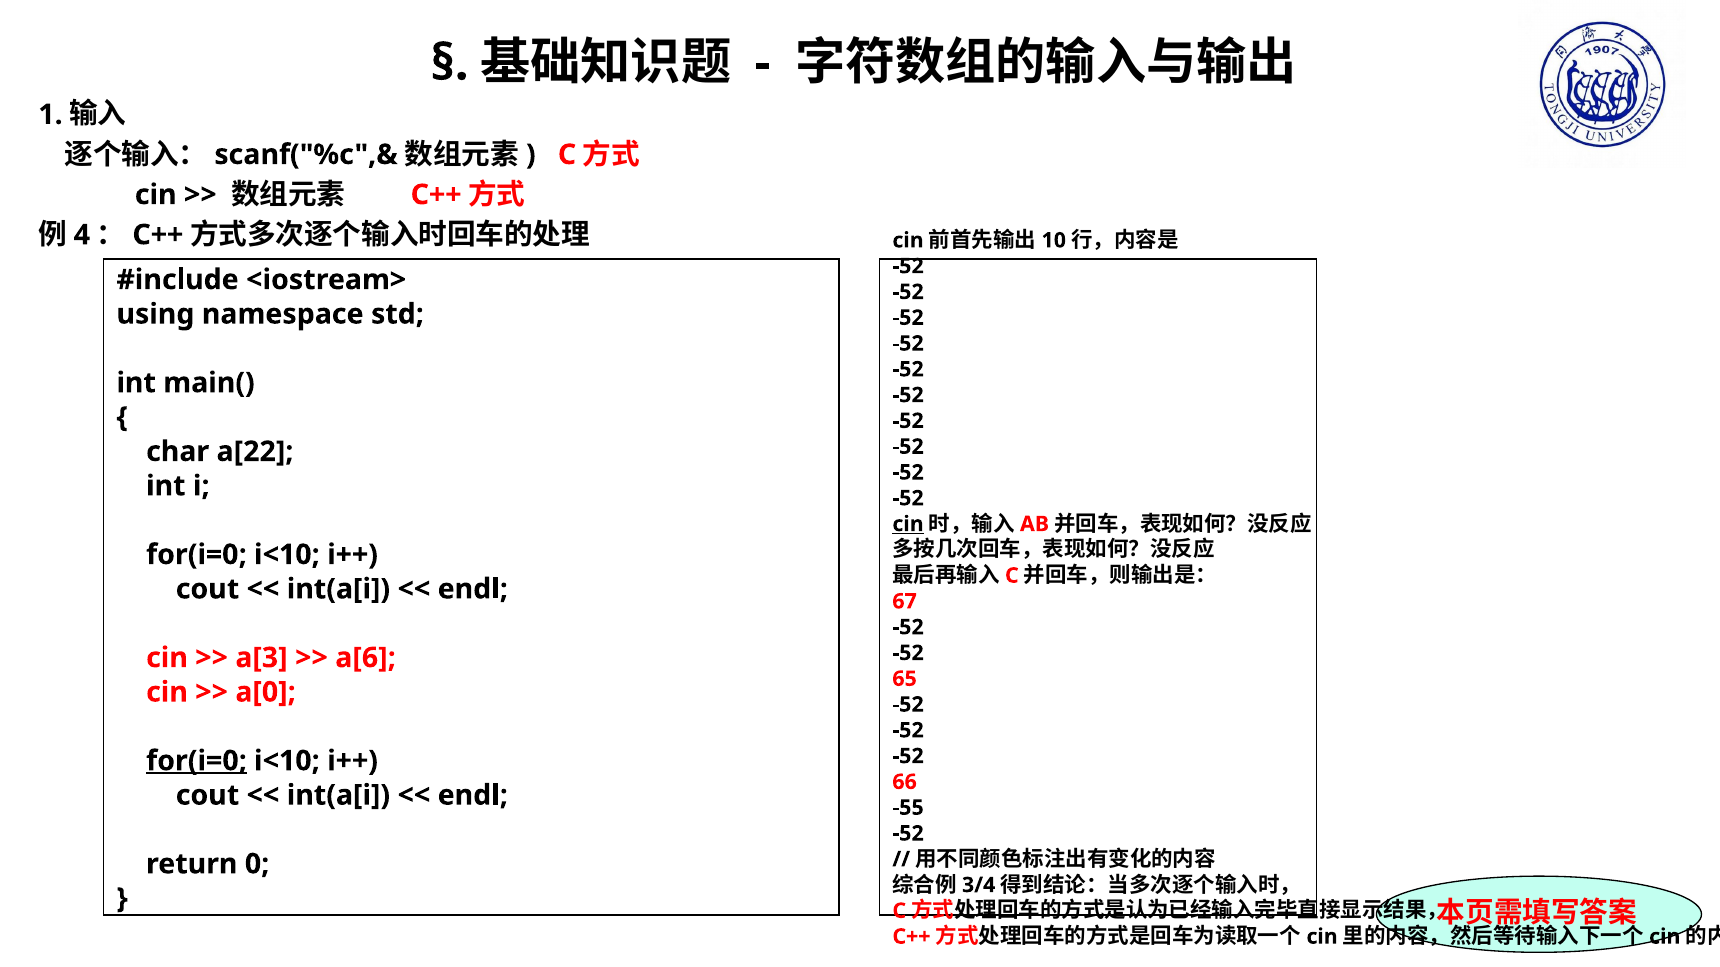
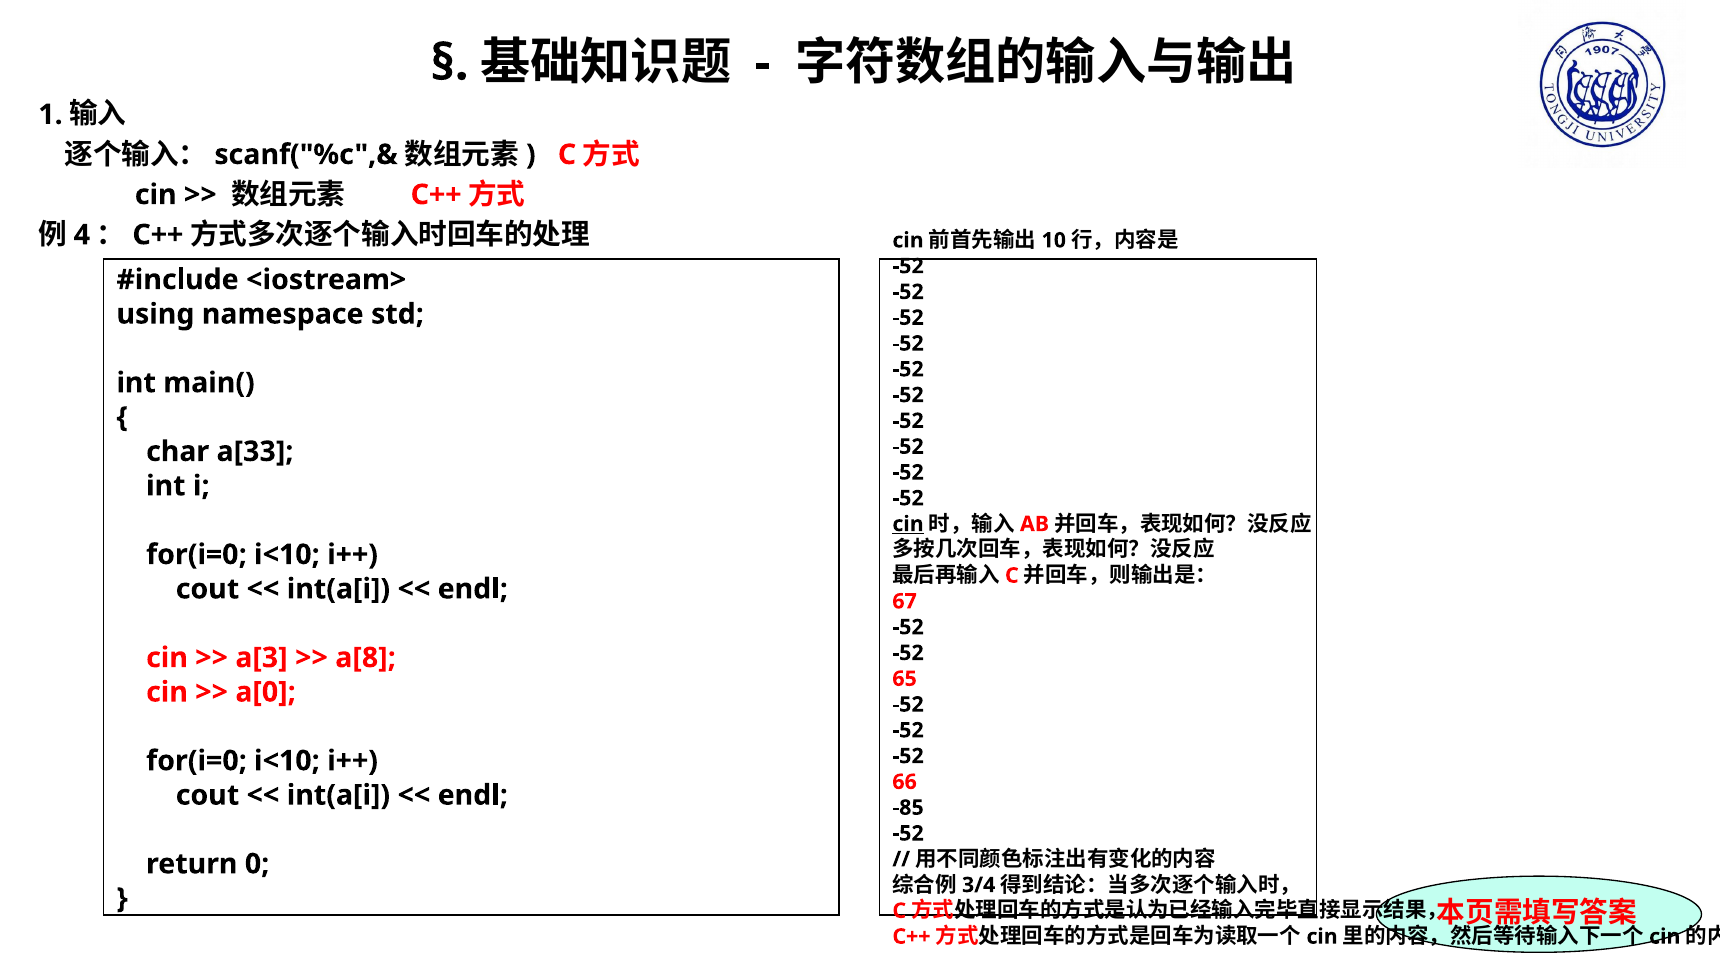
a[22: a[22 -> a[33
a[6: a[6 -> a[8
for(i=0 at (196, 761) underline: present -> none
-55: -55 -> -85
